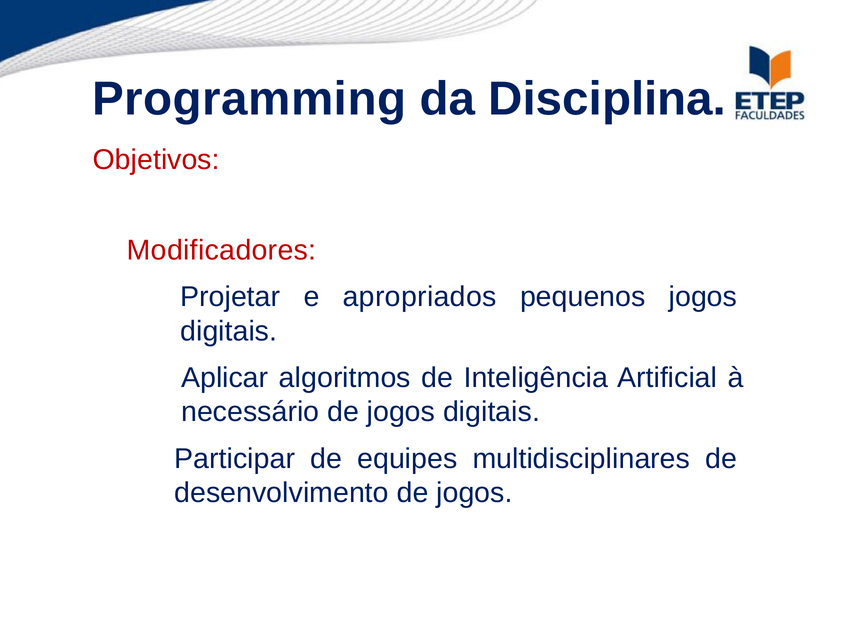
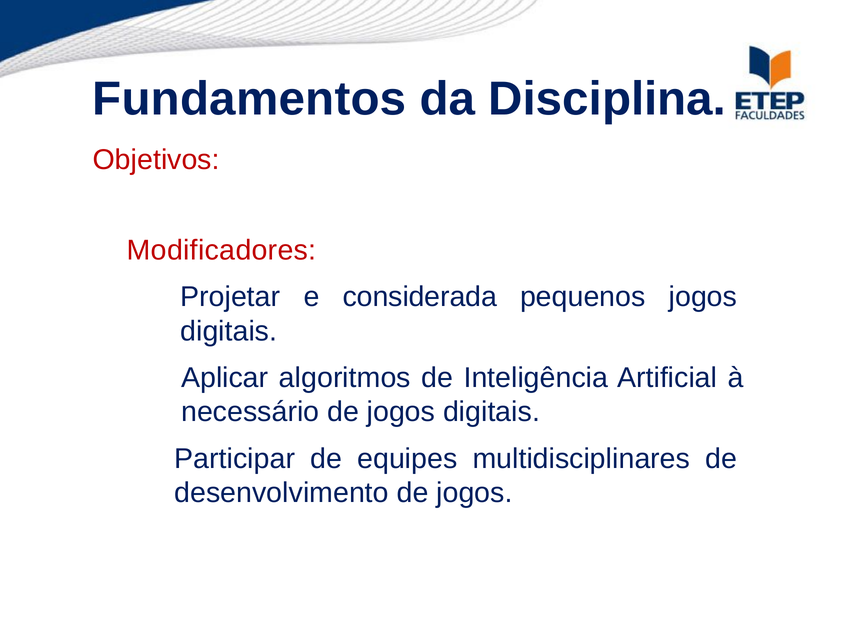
Programming: Programming -> Fundamentos
apropriados: apropriados -> considerada
